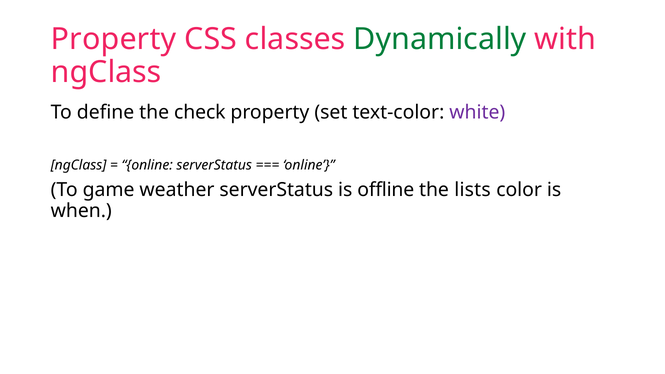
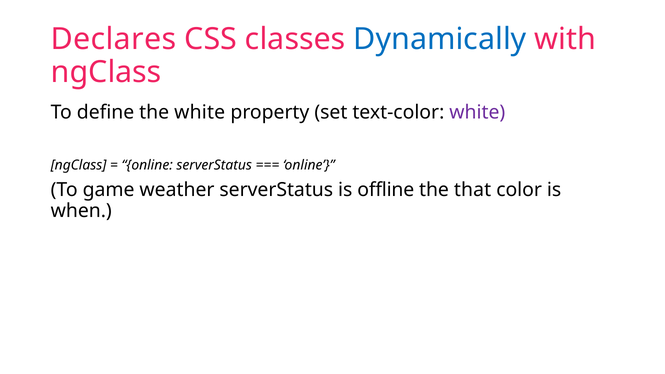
Property at (113, 39): Property -> Declares
Dynamically colour: green -> blue
the check: check -> white
lists: lists -> that
